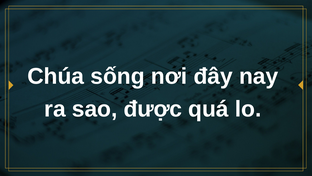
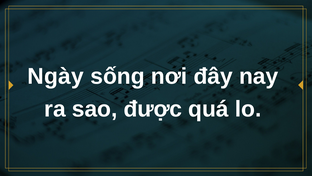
Chúa: Chúa -> Ngày
